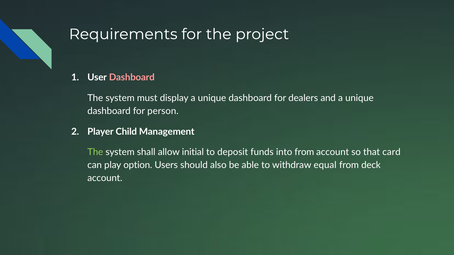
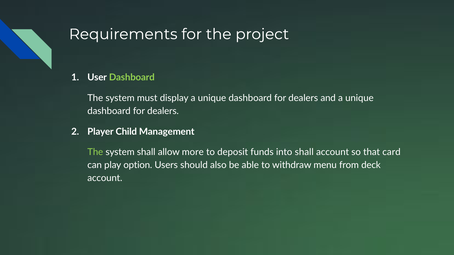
Dashboard at (132, 78) colour: pink -> light green
person at (163, 111): person -> dealers
initial: initial -> more
into from: from -> shall
equal: equal -> menu
